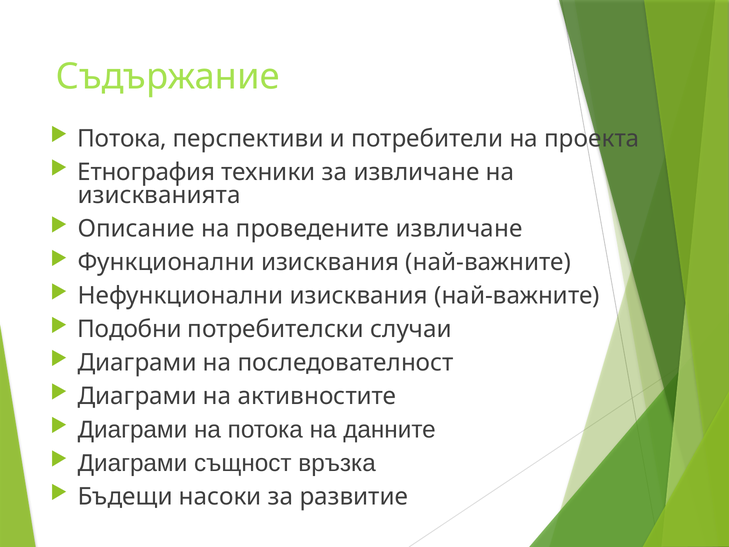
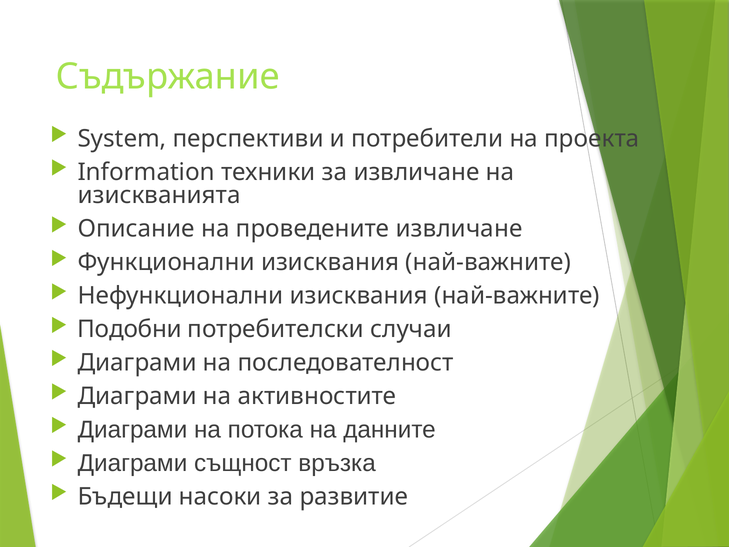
Потока at (122, 138): Потока -> System
Етнография: Етнография -> Information
